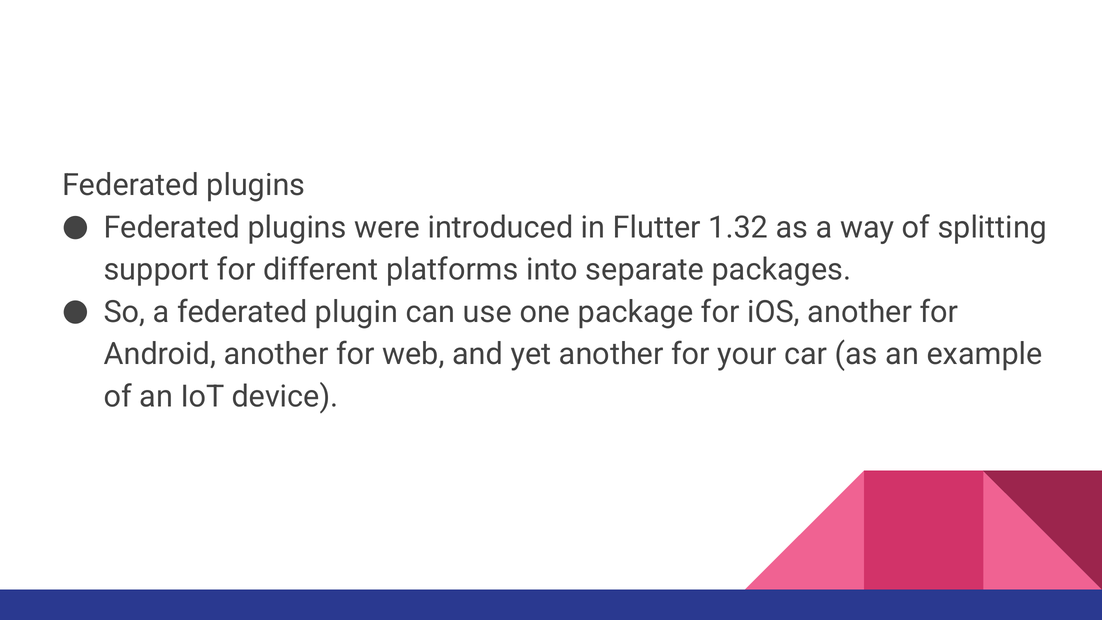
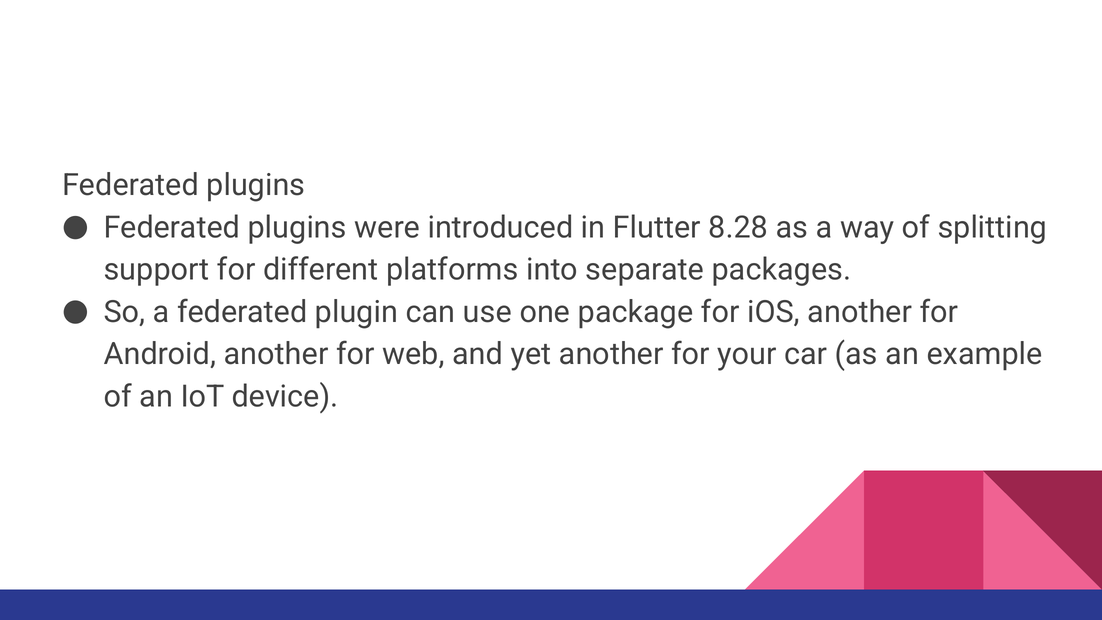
1.32: 1.32 -> 8.28
